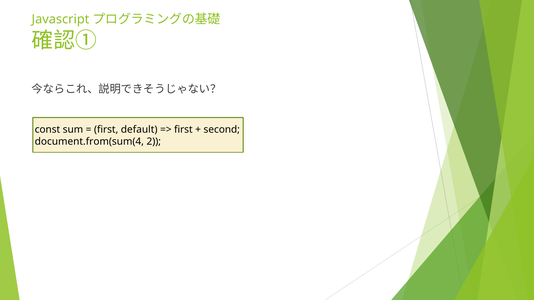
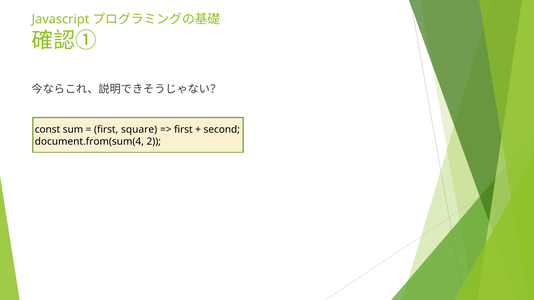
default: default -> square
